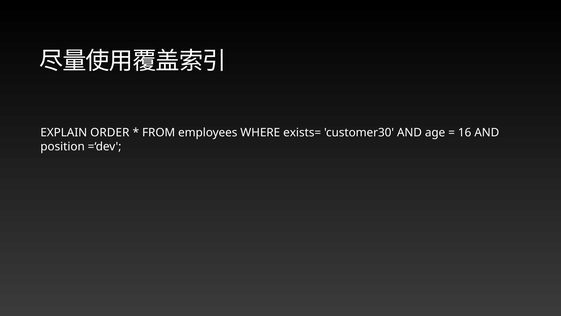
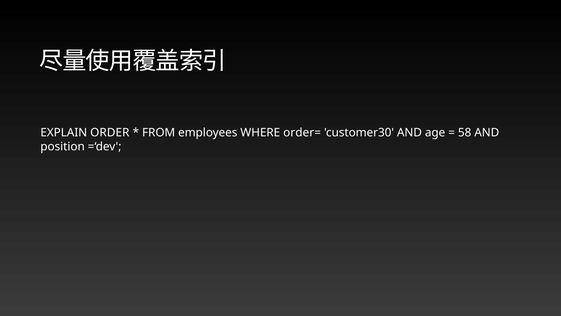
exists=: exists= -> order=
16: 16 -> 58
